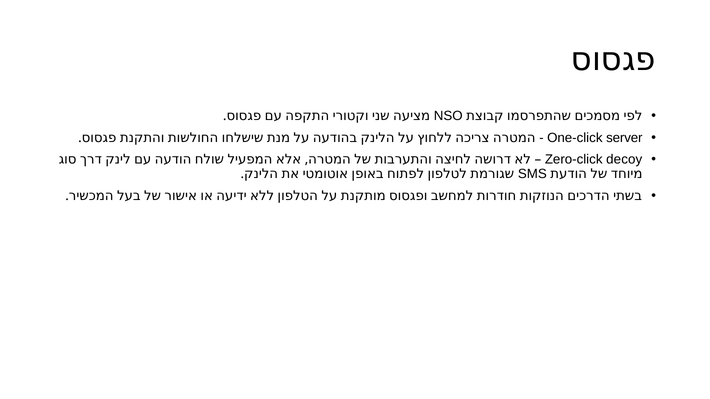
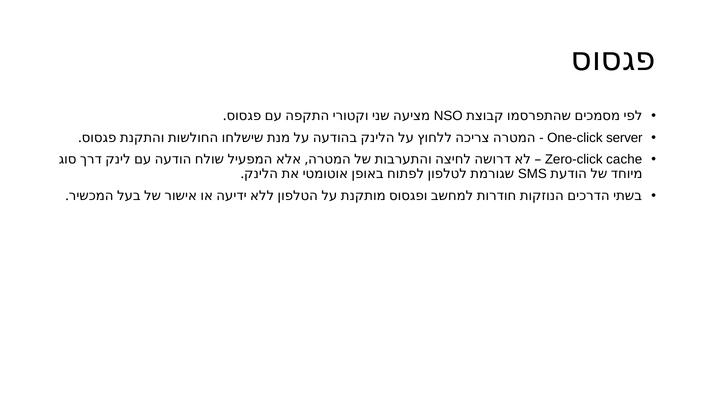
decoy: decoy -> cache
